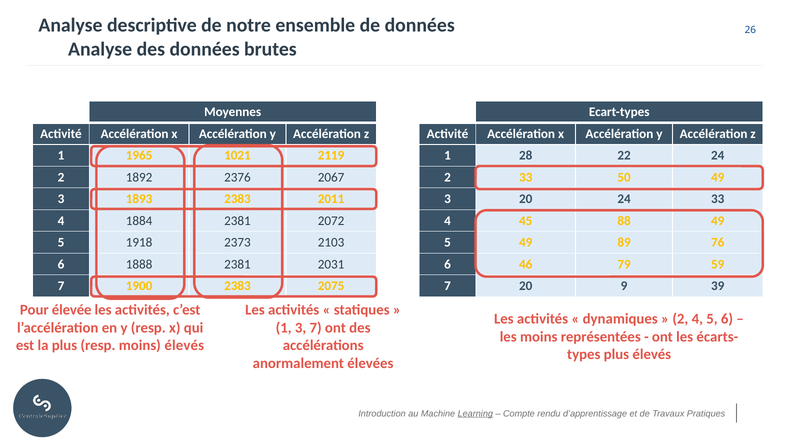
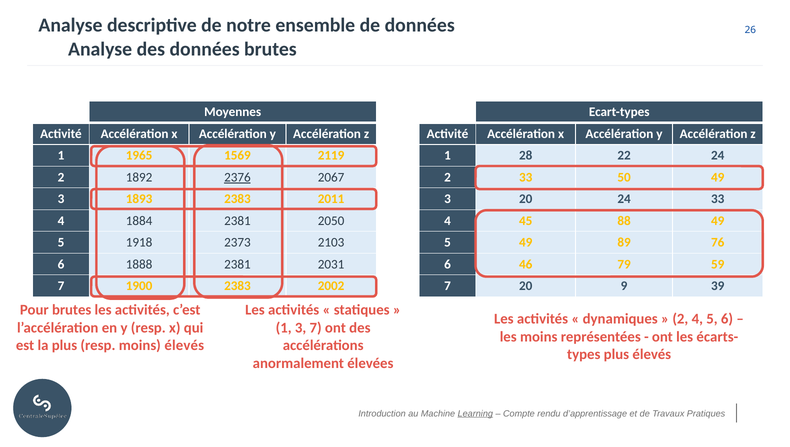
1021: 1021 -> 1569
2376 underline: none -> present
2072: 2072 -> 2050
2075: 2075 -> 2002
Pour élevée: élevée -> brutes
